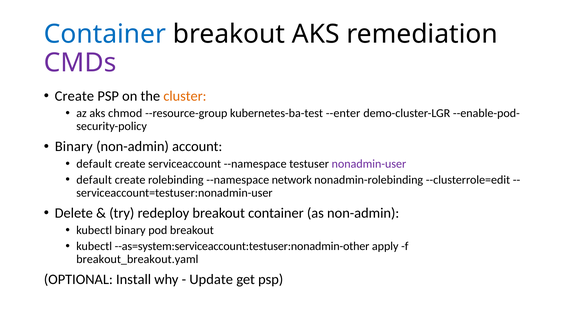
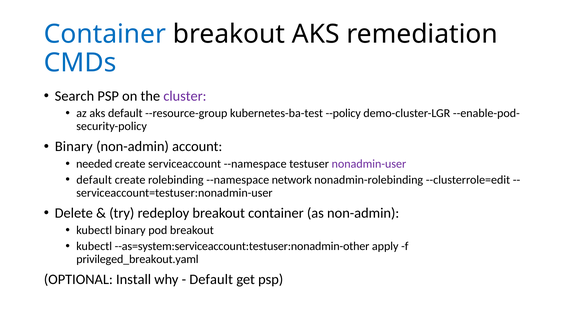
CMDs colour: purple -> blue
Create at (74, 96): Create -> Search
cluster colour: orange -> purple
aks chmod: chmod -> default
--enter: --enter -> --policy
default at (94, 164): default -> needed
breakout_breakout.yaml: breakout_breakout.yaml -> privileged_breakout.yaml
Update at (211, 279): Update -> Default
